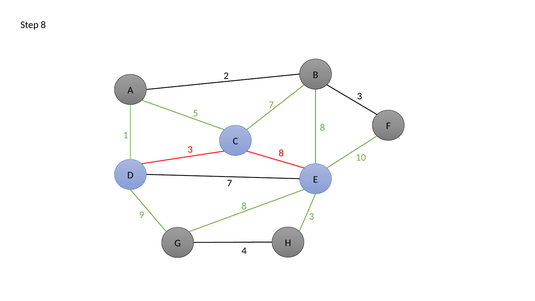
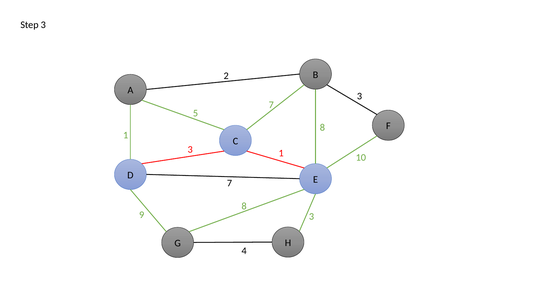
Step 8: 8 -> 3
8 at (281, 153): 8 -> 1
